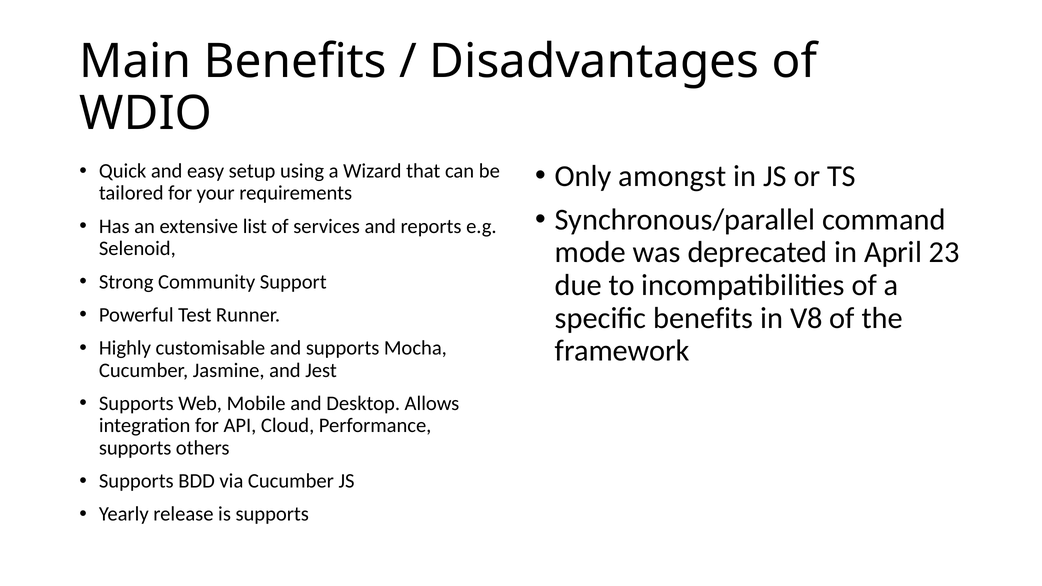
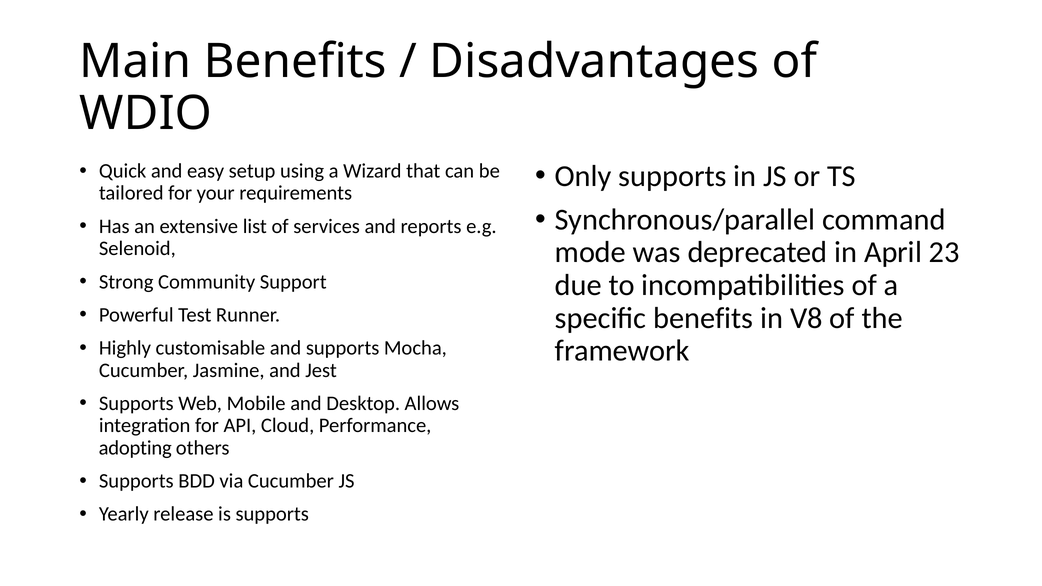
Only amongst: amongst -> supports
supports at (135, 448): supports -> adopting
